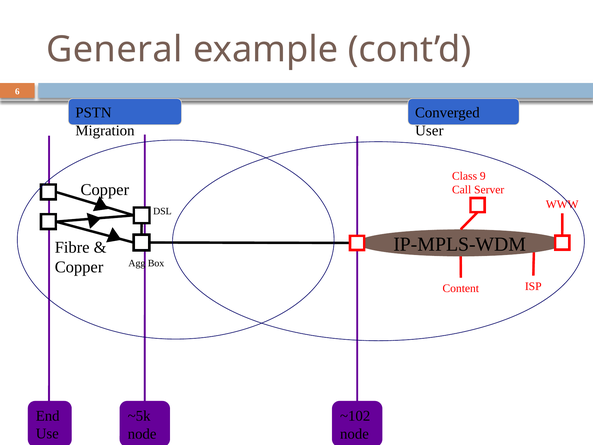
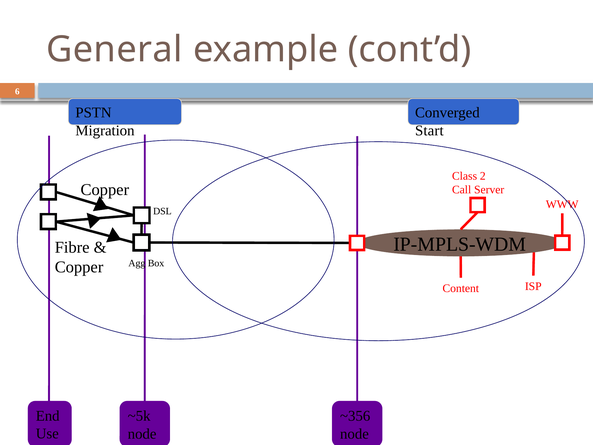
User: User -> Start
9: 9 -> 2
~102: ~102 -> ~356
